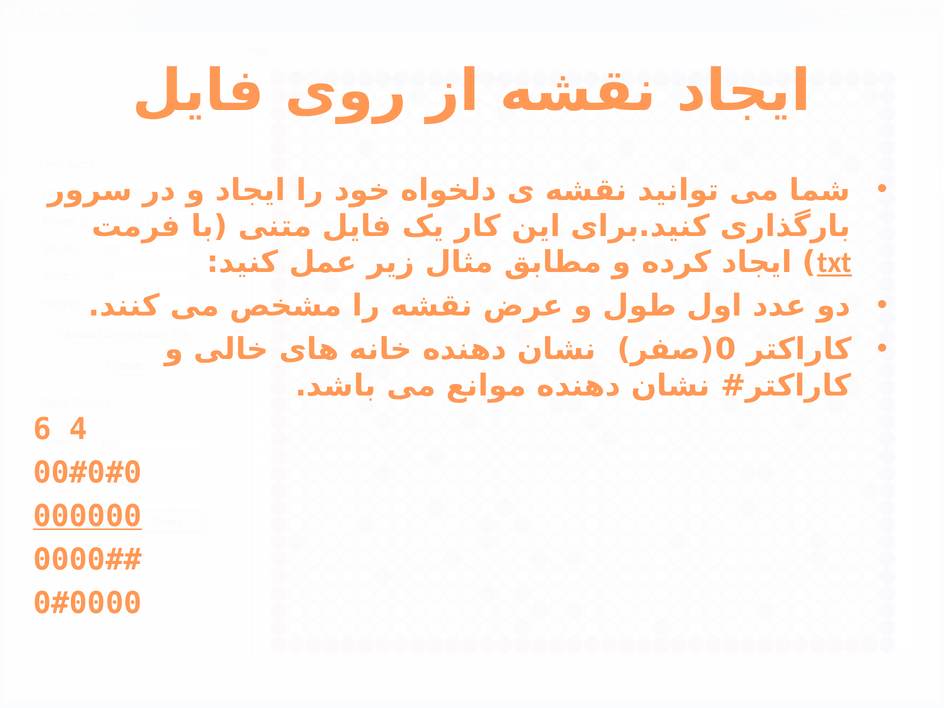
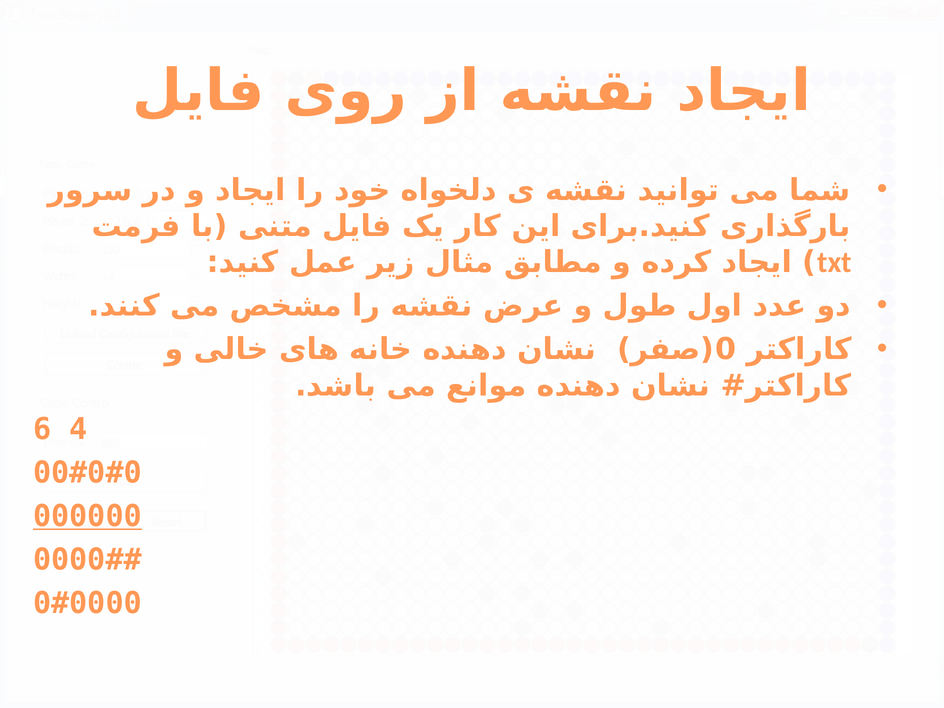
txt underline: present -> none
